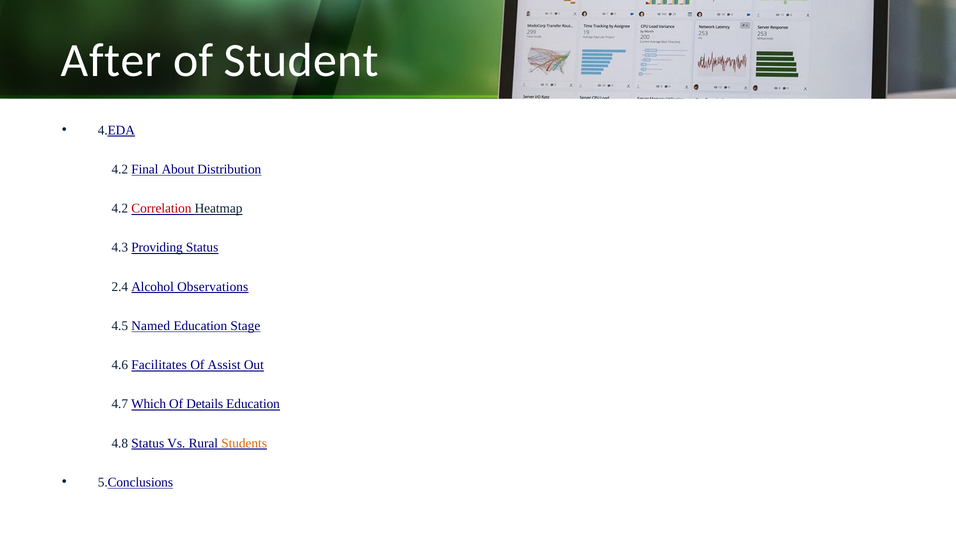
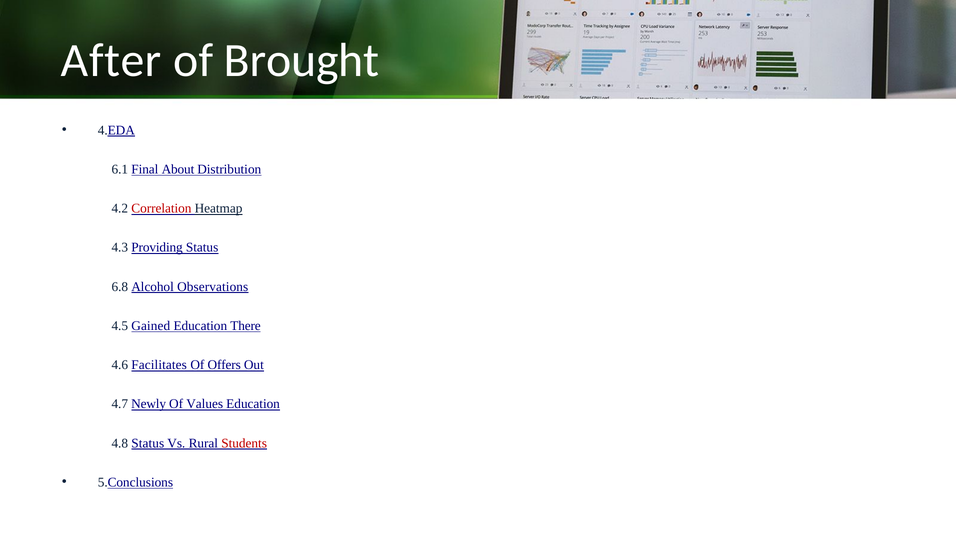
Student: Student -> Brought
4.2 at (120, 169): 4.2 -> 6.1
2.4: 2.4 -> 6.8
Named: Named -> Gained
Stage: Stage -> There
Assist: Assist -> Offers
Which: Which -> Newly
Details: Details -> Values
Students colour: orange -> red
